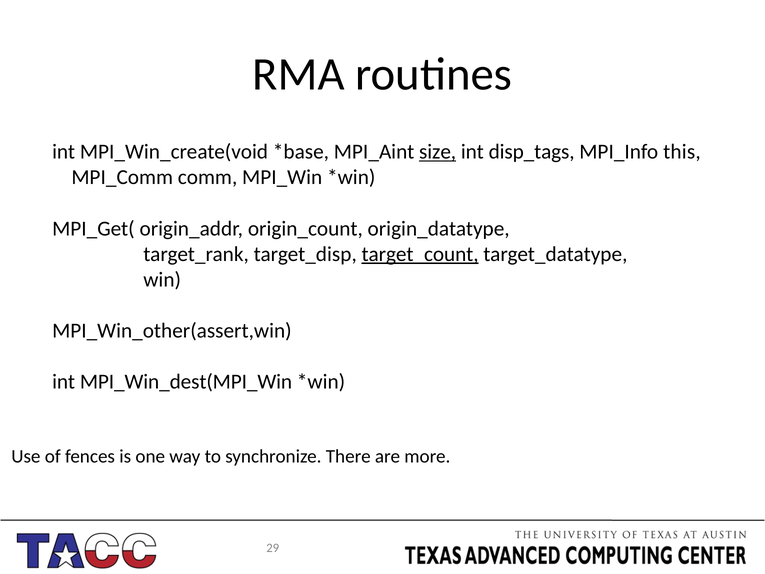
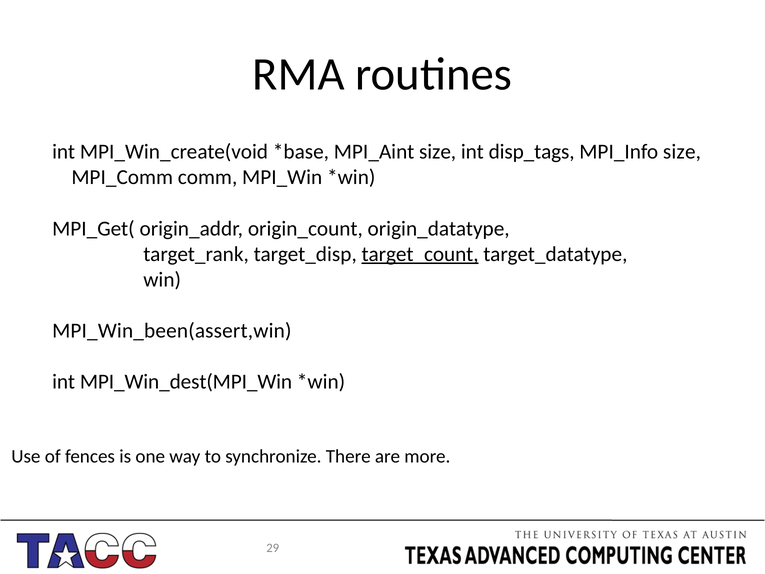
size at (438, 152) underline: present -> none
MPI_Info this: this -> size
MPI_Win_other(assert,win: MPI_Win_other(assert,win -> MPI_Win_been(assert,win
